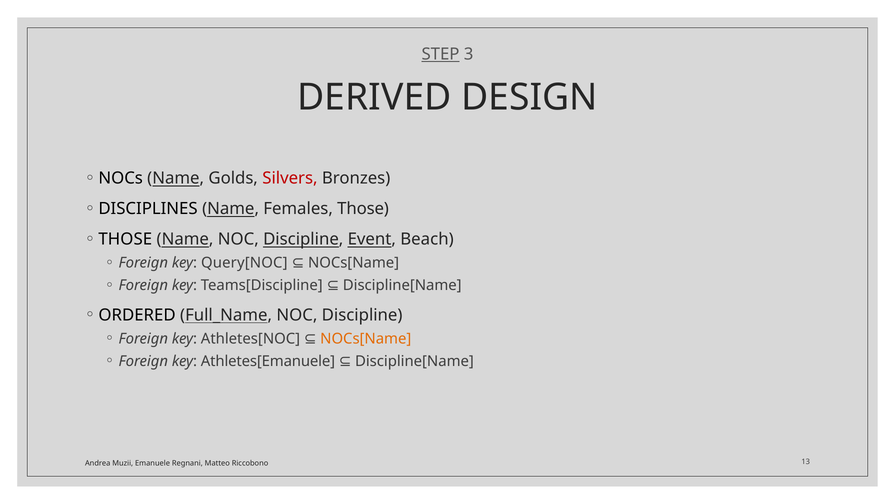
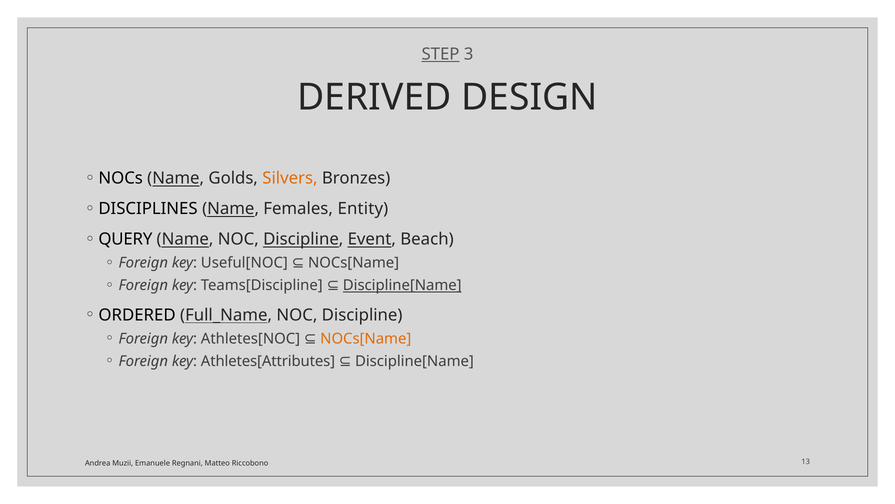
Silvers colour: red -> orange
Females Those: Those -> Entity
THOSE at (125, 239): THOSE -> QUERY
Query[NOC: Query[NOC -> Useful[NOC
Discipline[Name at (402, 285) underline: none -> present
Athletes[Emanuele: Athletes[Emanuele -> Athletes[Attributes
